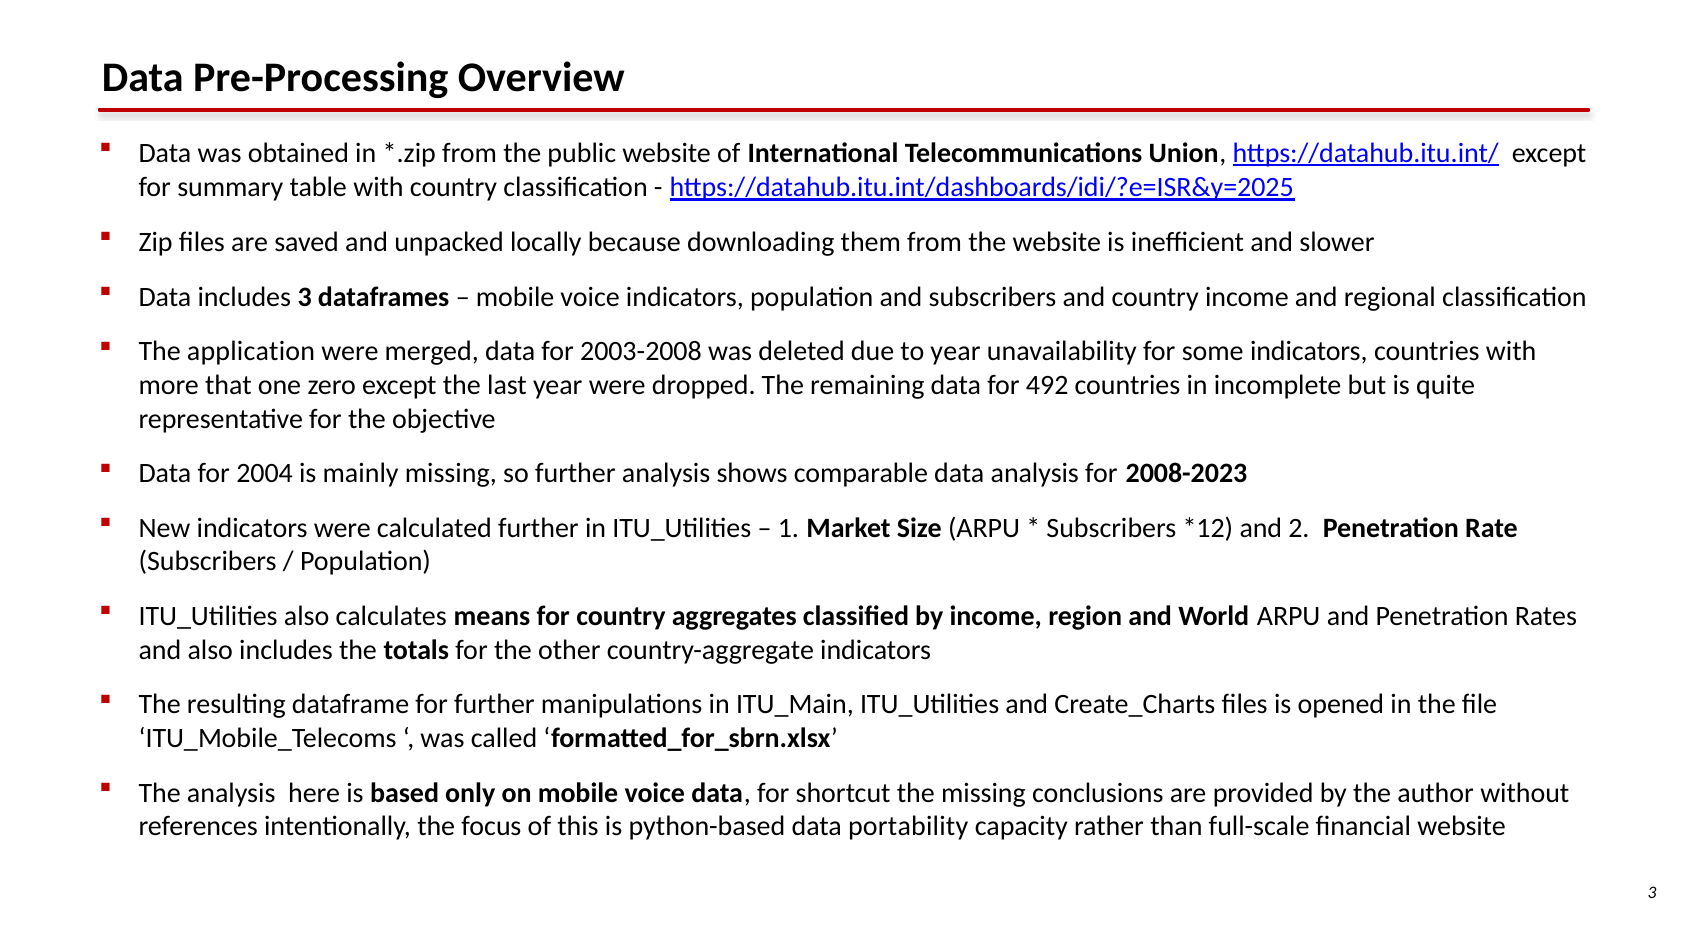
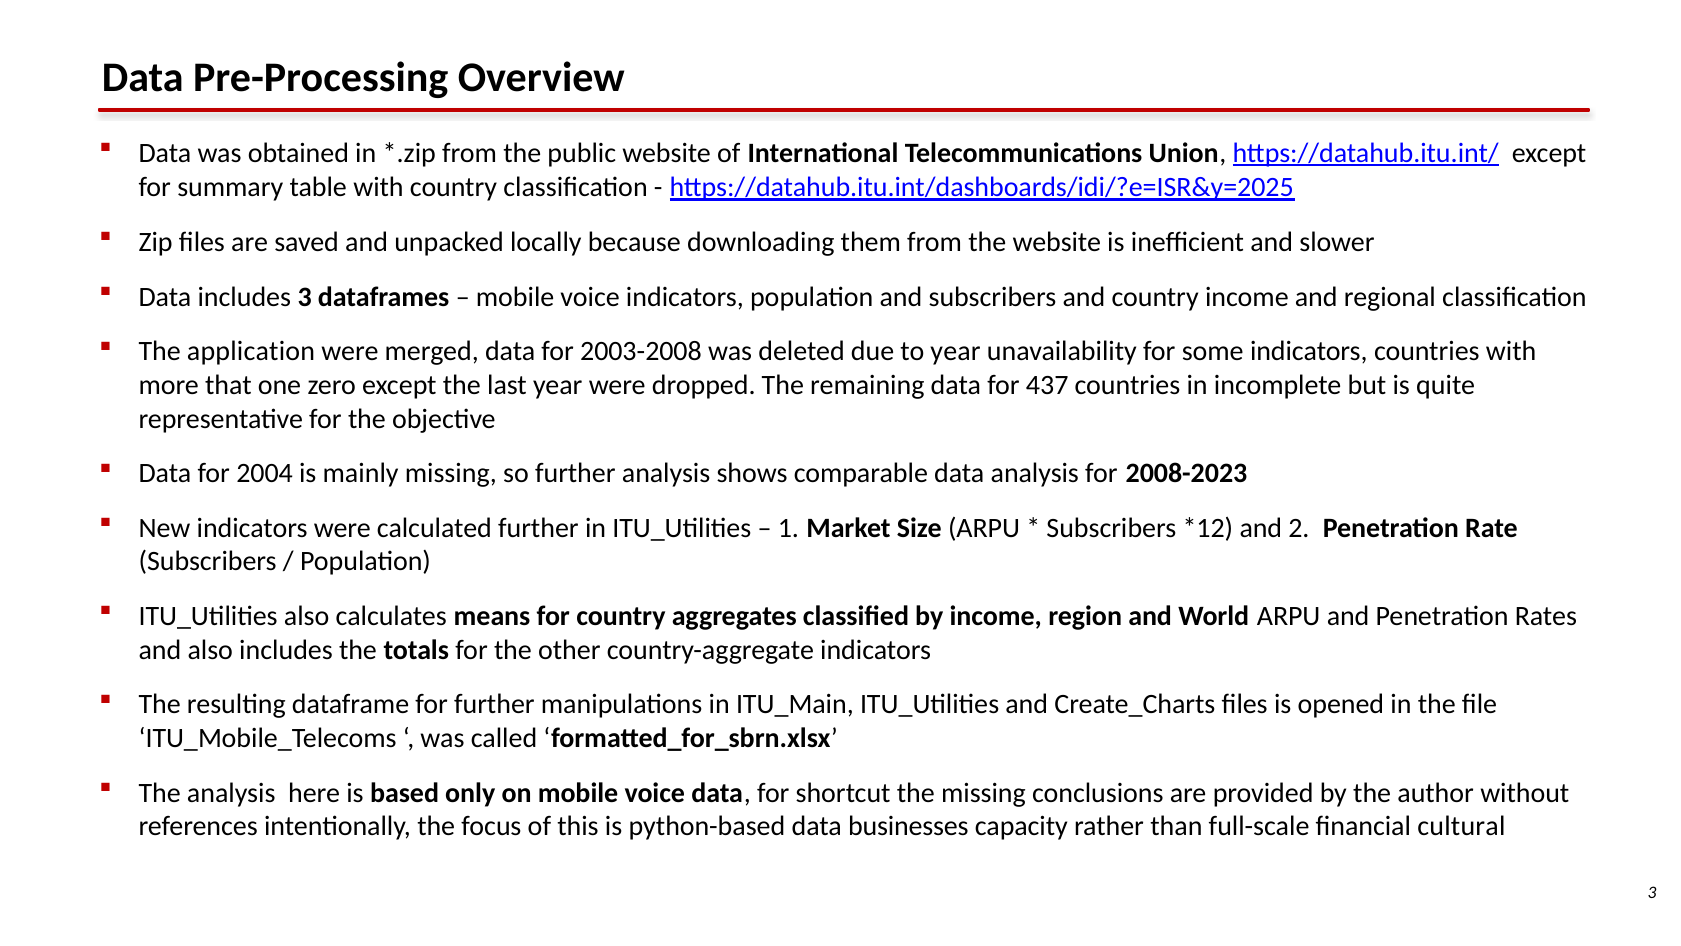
492: 492 -> 437
portability: portability -> businesses
financial website: website -> cultural
